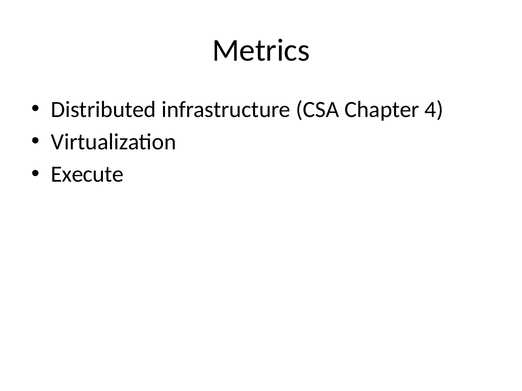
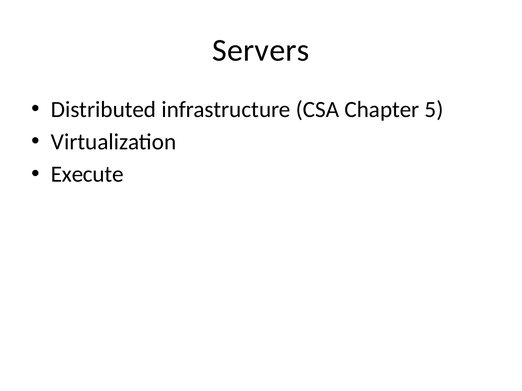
Metrics: Metrics -> Servers
4: 4 -> 5
